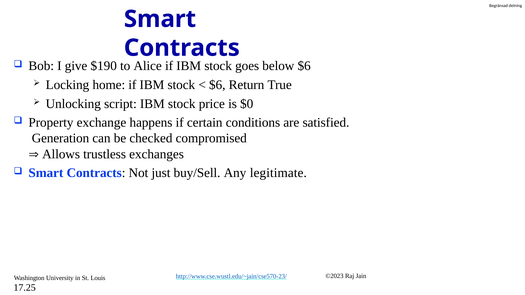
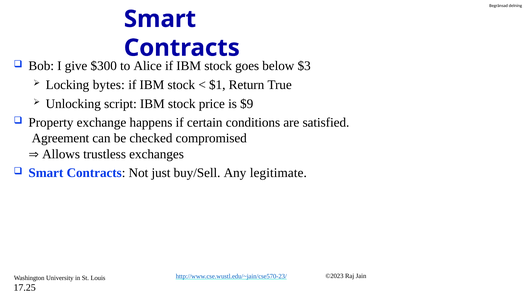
$190: $190 -> $300
below $6: $6 -> $3
home: home -> bytes
$6 at (217, 85): $6 -> $1
$0: $0 -> $9
Generation: Generation -> Agreement
